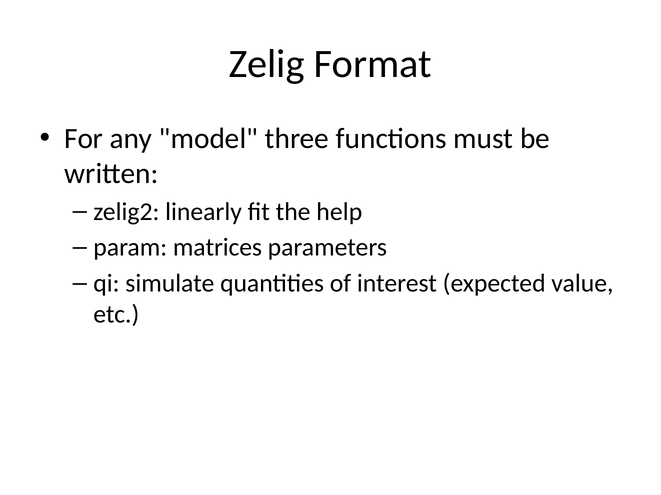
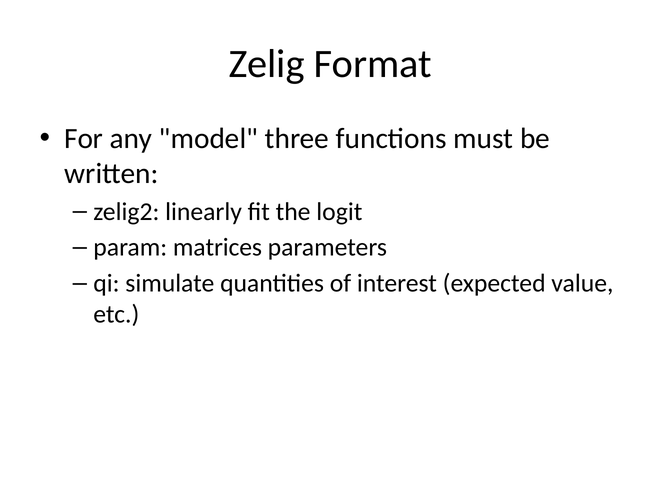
help: help -> logit
